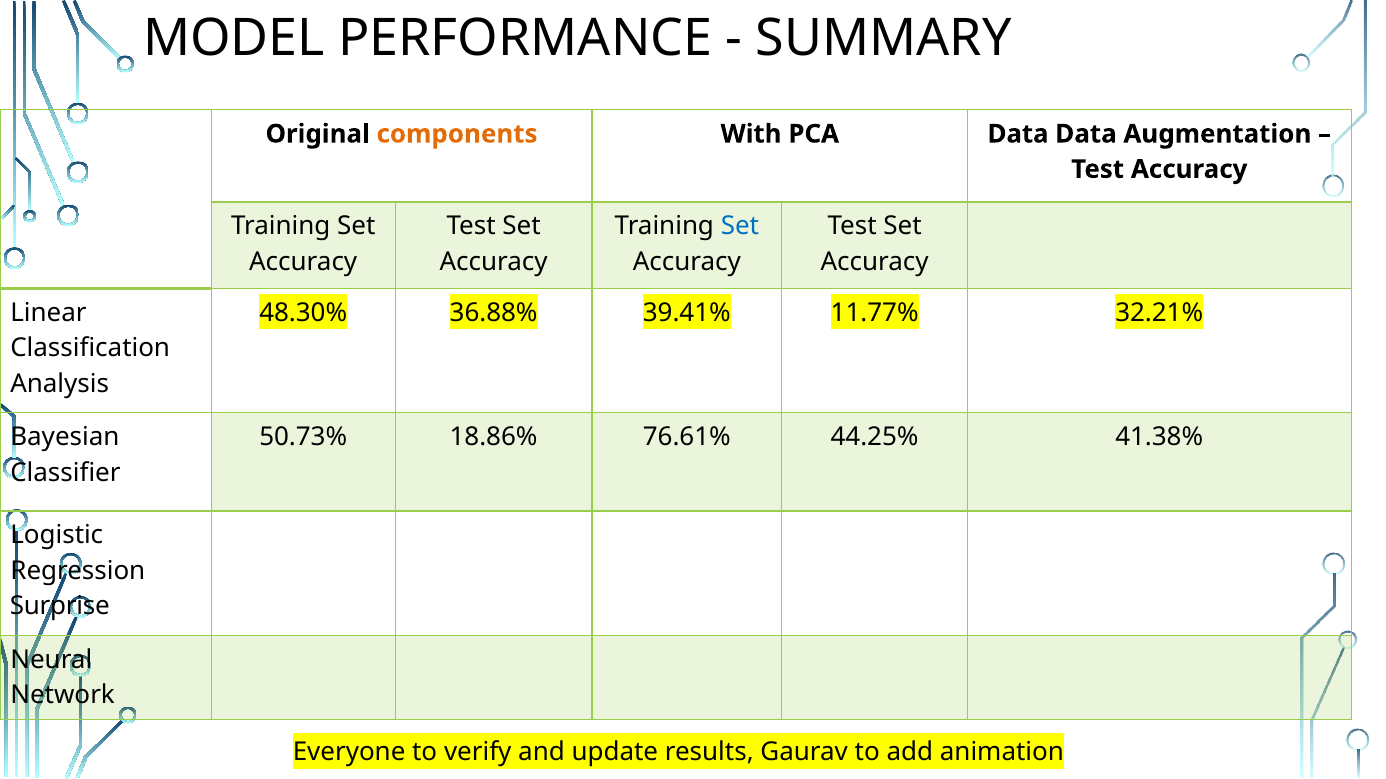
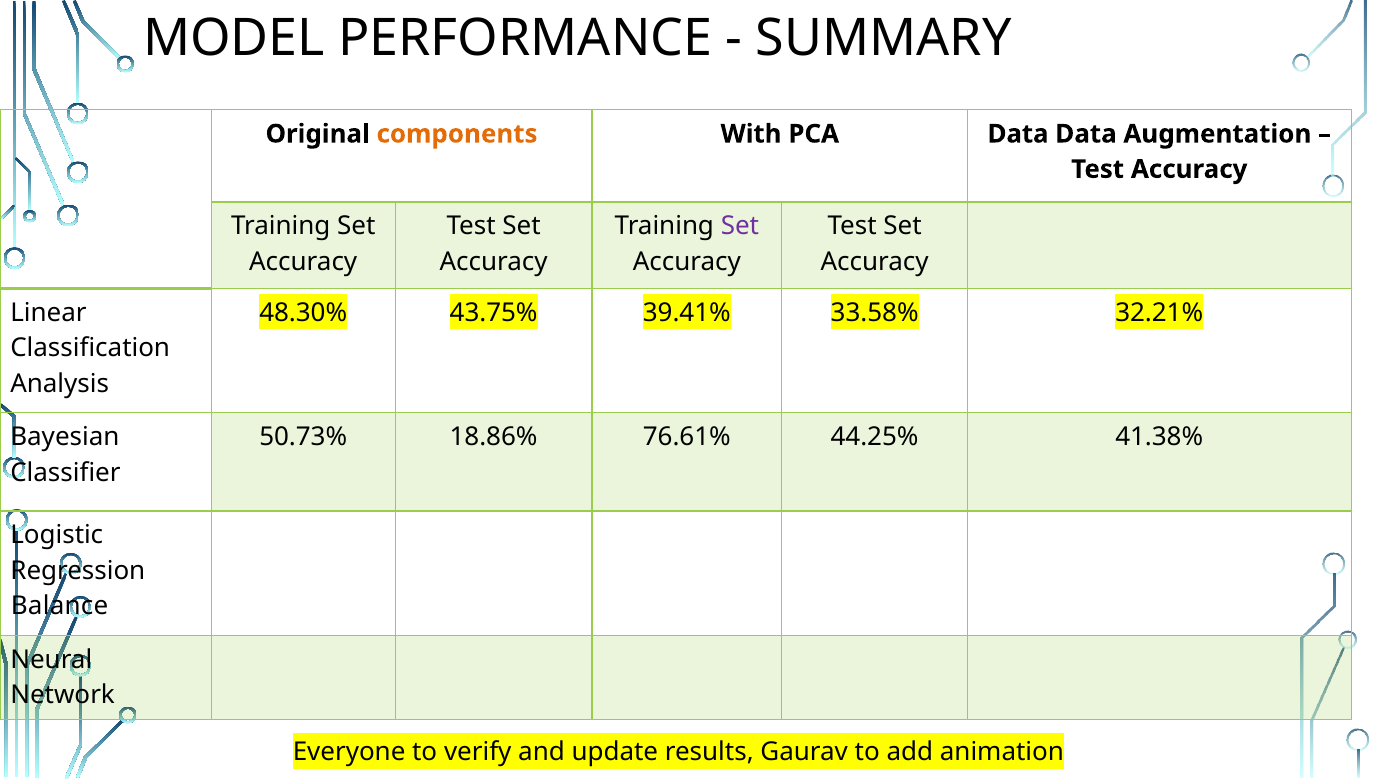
Set at (740, 226) colour: blue -> purple
36.88%: 36.88% -> 43.75%
11.77%: 11.77% -> 33.58%
Surprise: Surprise -> Balance
